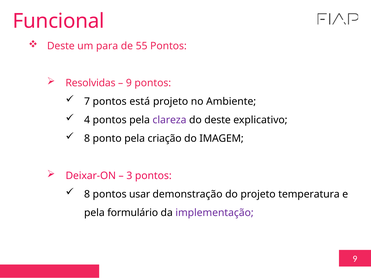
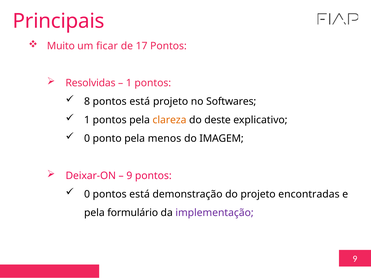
Funcional: Funcional -> Principais
Deste at (61, 46): Deste -> Muito
para: para -> ficar
55: 55 -> 17
9 at (129, 83): 9 -> 1
7: 7 -> 8
Ambiente: Ambiente -> Softwares
4 at (87, 120): 4 -> 1
clareza colour: purple -> orange
8 at (87, 139): 8 -> 0
criação: criação -> menos
3 at (129, 176): 3 -> 9
8 at (87, 194): 8 -> 0
usar at (140, 194): usar -> está
temperatura: temperatura -> encontradas
